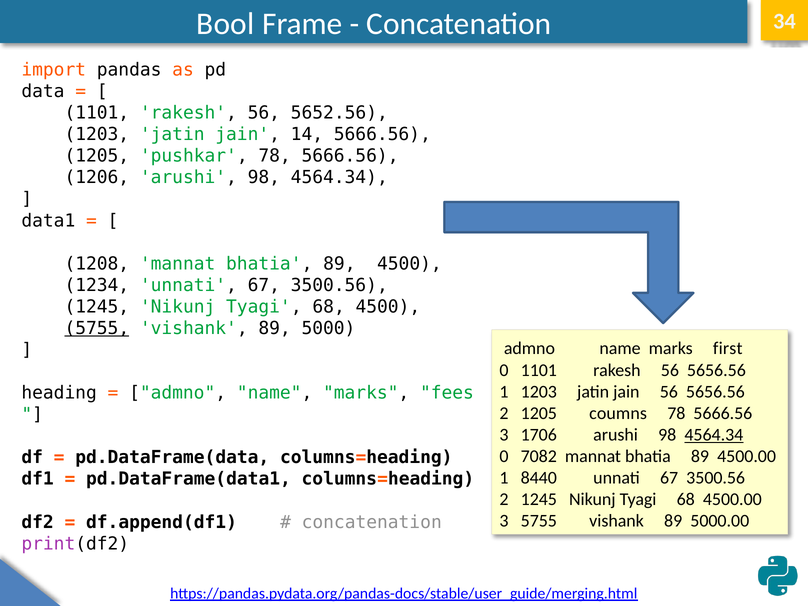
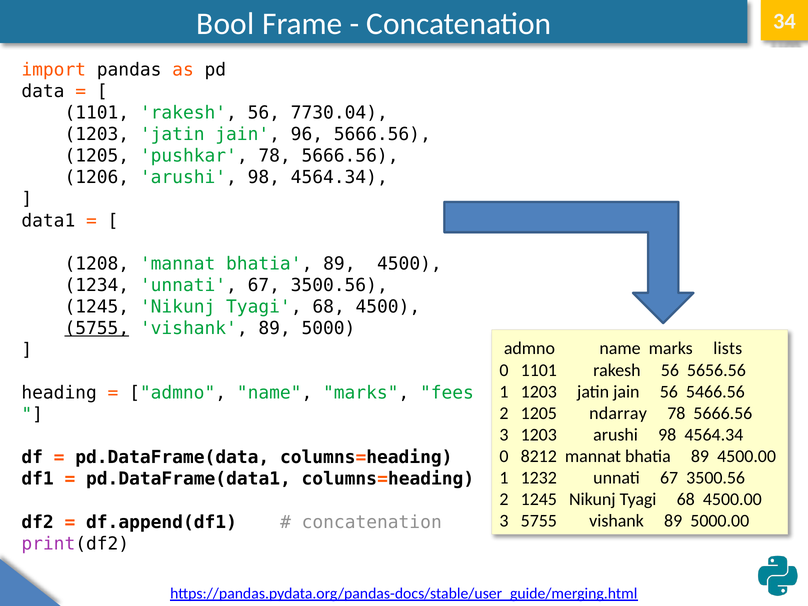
5652.56: 5652.56 -> 7730.04
14: 14 -> 96
first: first -> lists
jain 56 5656.56: 5656.56 -> 5466.56
coumns: coumns -> ndarray
3 1706: 1706 -> 1203
4564.34 at (714, 435) underline: present -> none
7082: 7082 -> 8212
8440: 8440 -> 1232
